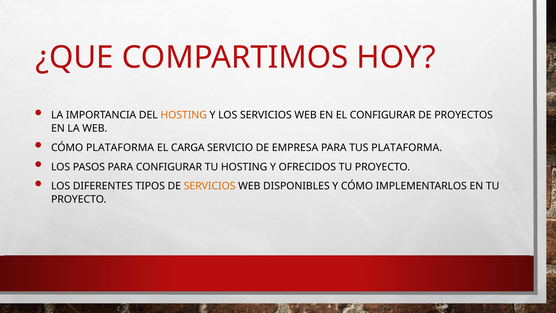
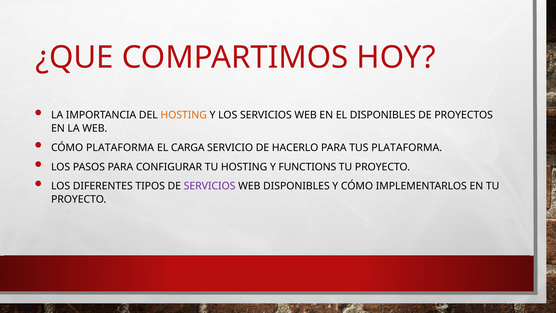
EL CONFIGURAR: CONFIGURAR -> DISPONIBLES
EMPRESA: EMPRESA -> HACERLO
OFRECIDOS: OFRECIDOS -> FUNCTIONS
SERVICIOS at (210, 186) colour: orange -> purple
